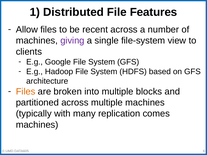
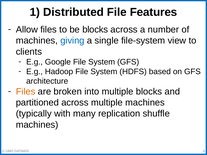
be recent: recent -> blocks
giving colour: purple -> blue
comes: comes -> shuffle
